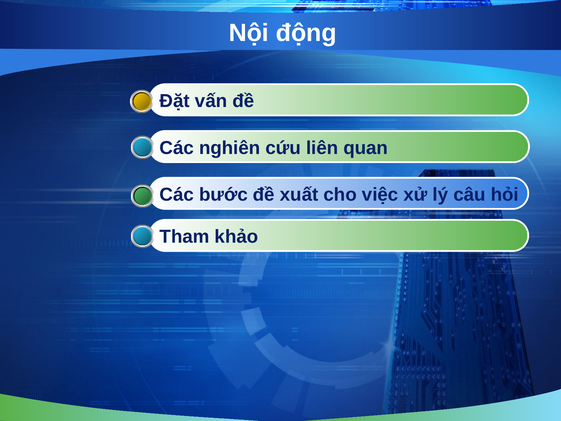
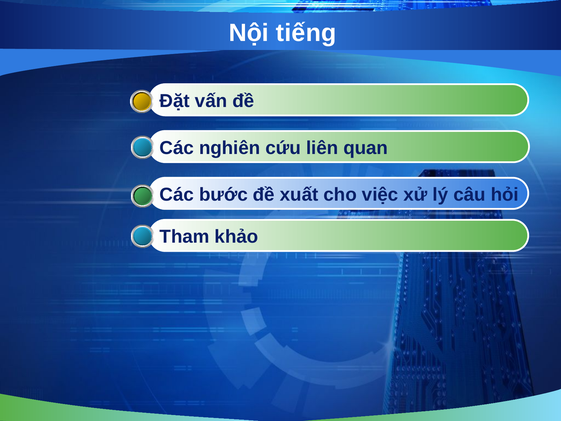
động: động -> tiếng
